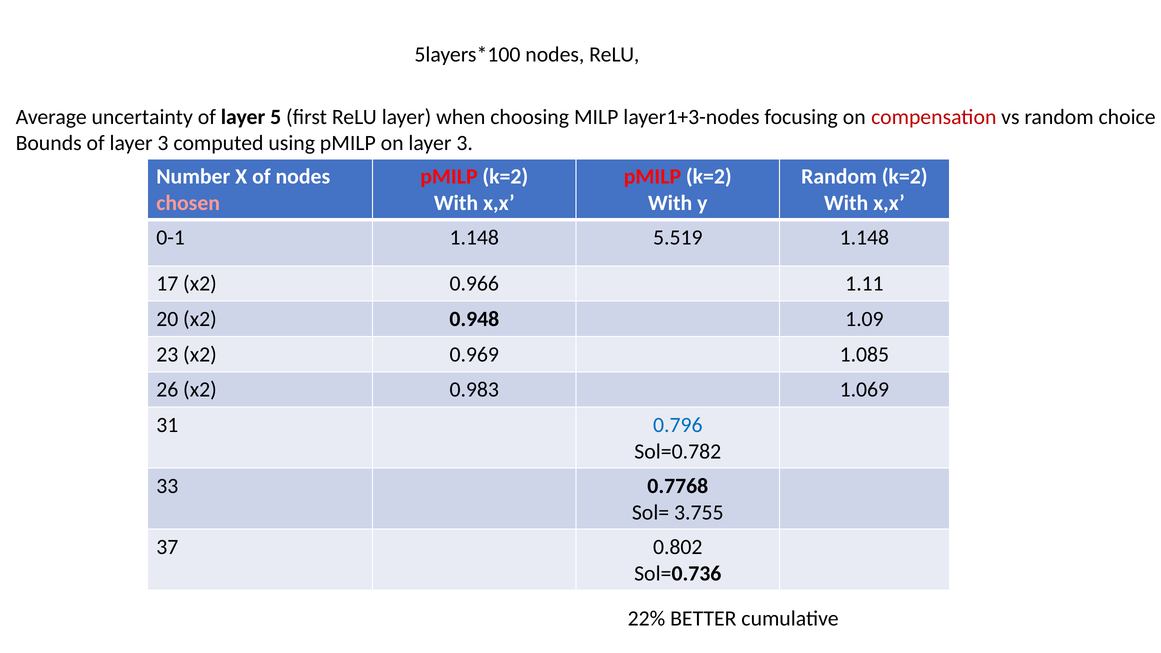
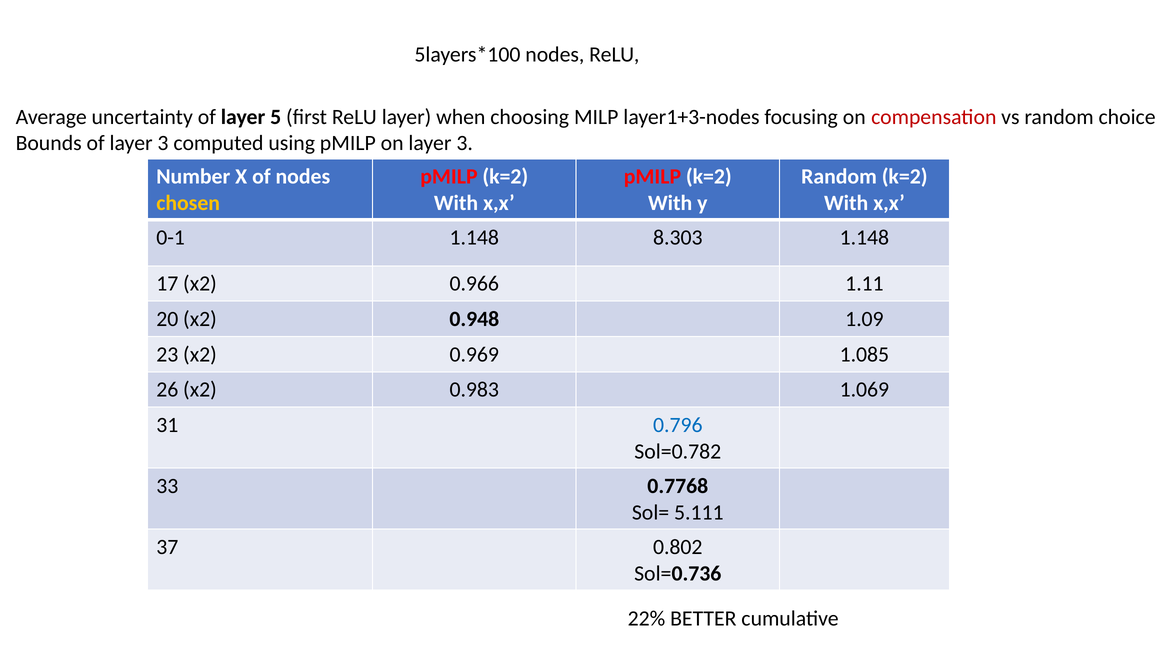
chosen colour: pink -> yellow
5.519: 5.519 -> 8.303
3.755: 3.755 -> 5.111
